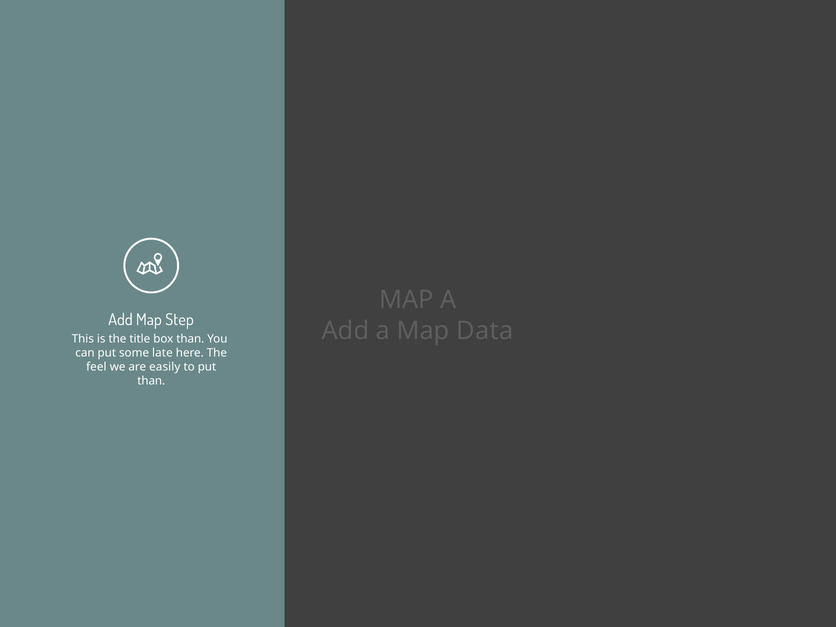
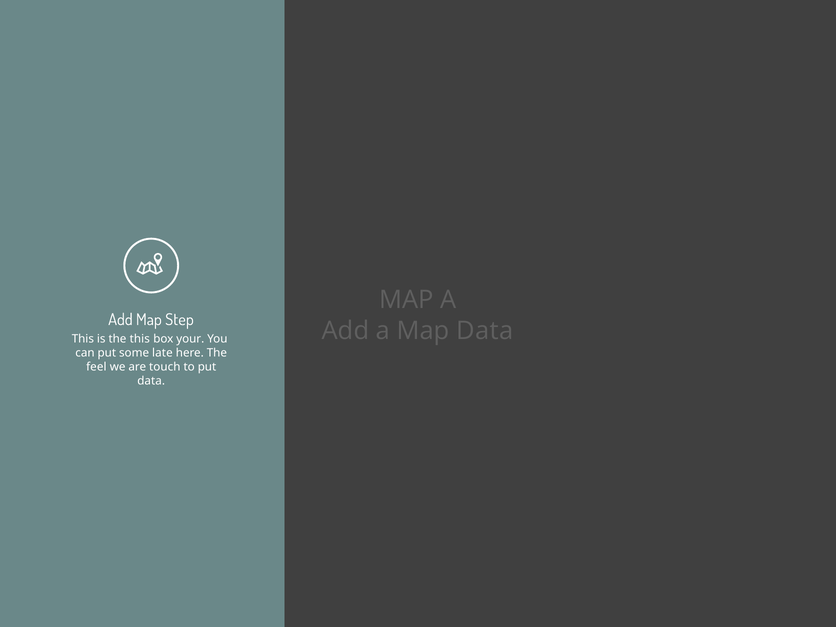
the title: title -> this
box than: than -> your
easily: easily -> touch
than at (151, 381): than -> data
